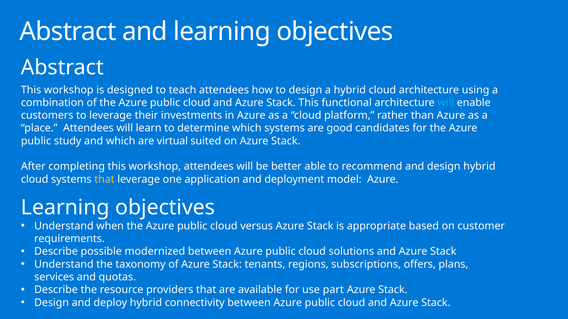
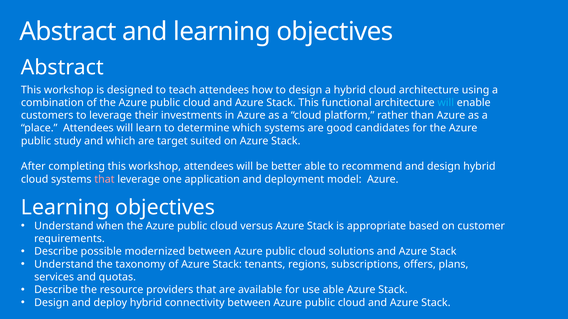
virtual: virtual -> target
that at (104, 179) colour: yellow -> pink
use part: part -> able
